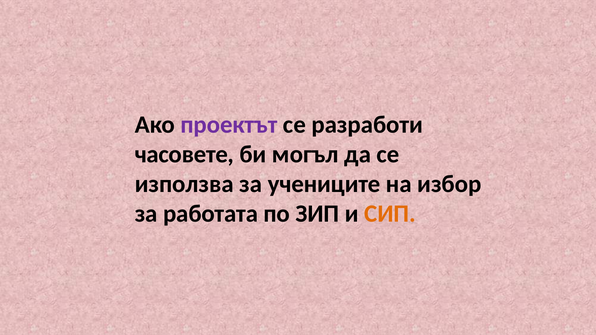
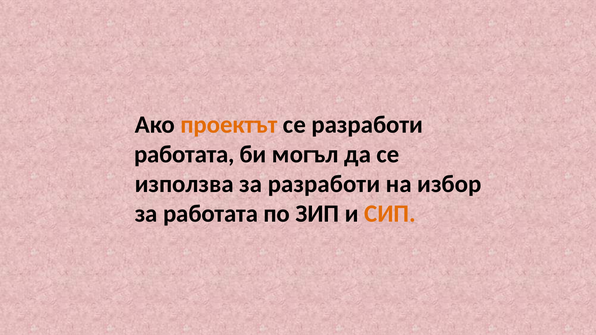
проектът colour: purple -> orange
часовете at (184, 154): часовете -> работата
за учениците: учениците -> разработи
